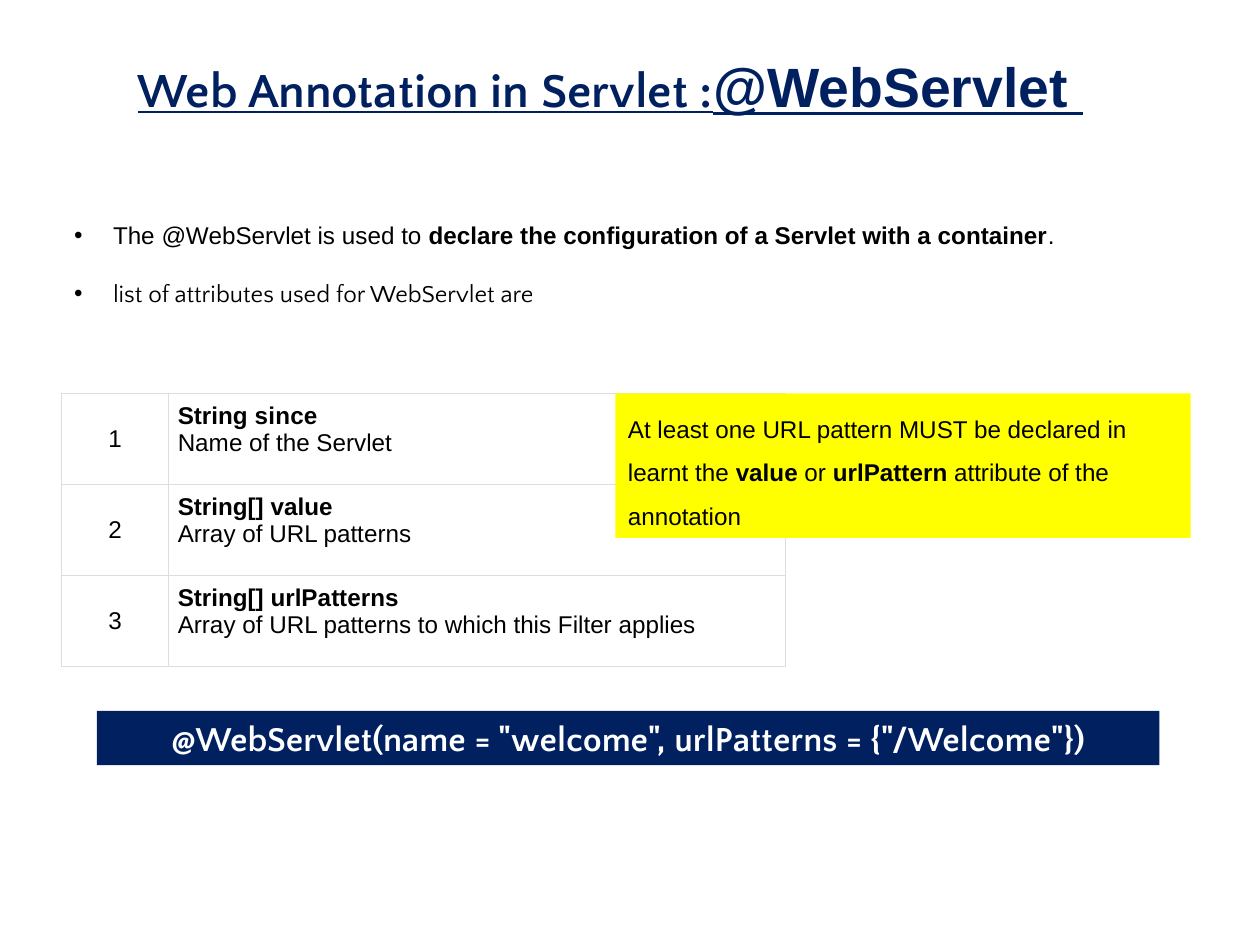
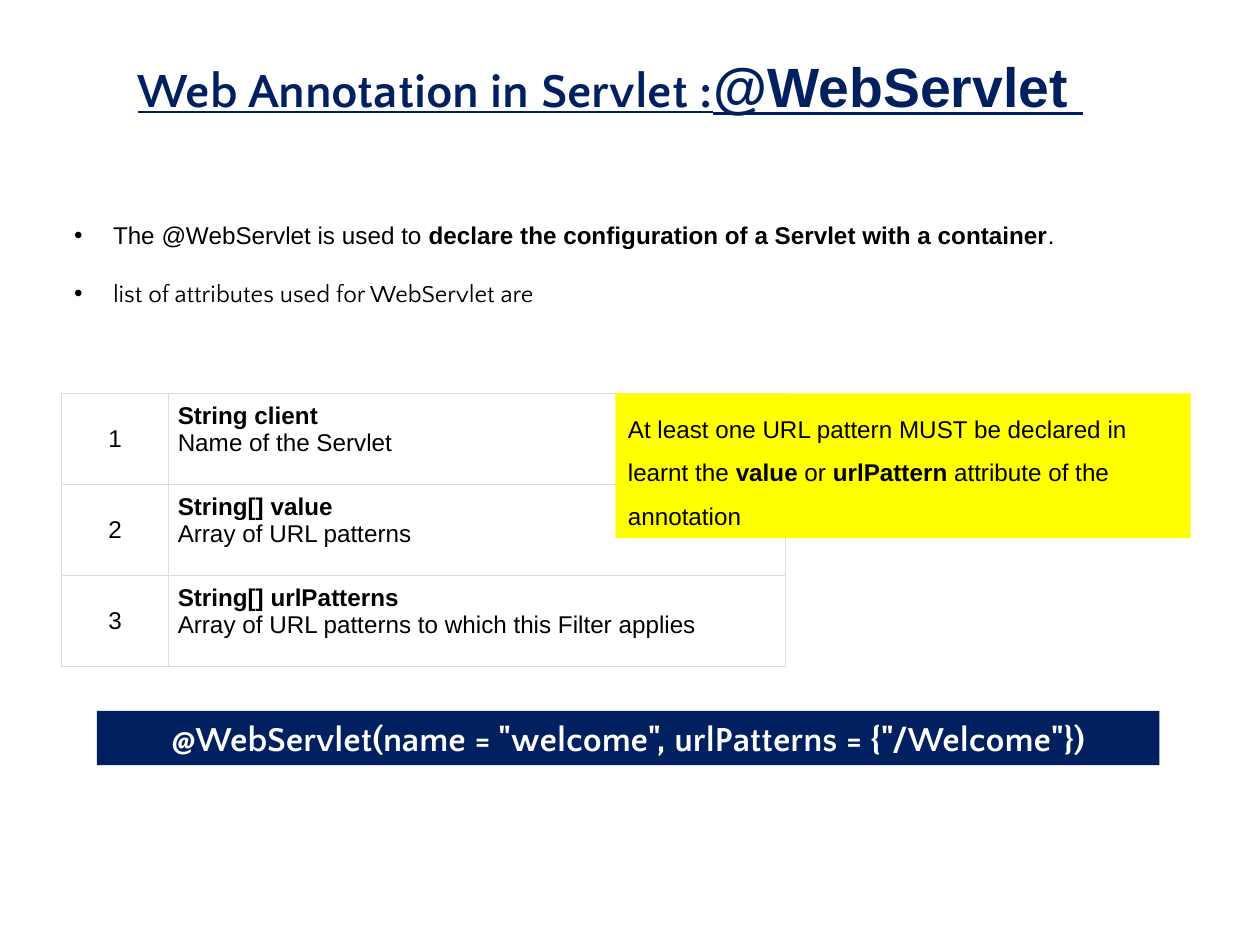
since: since -> client
